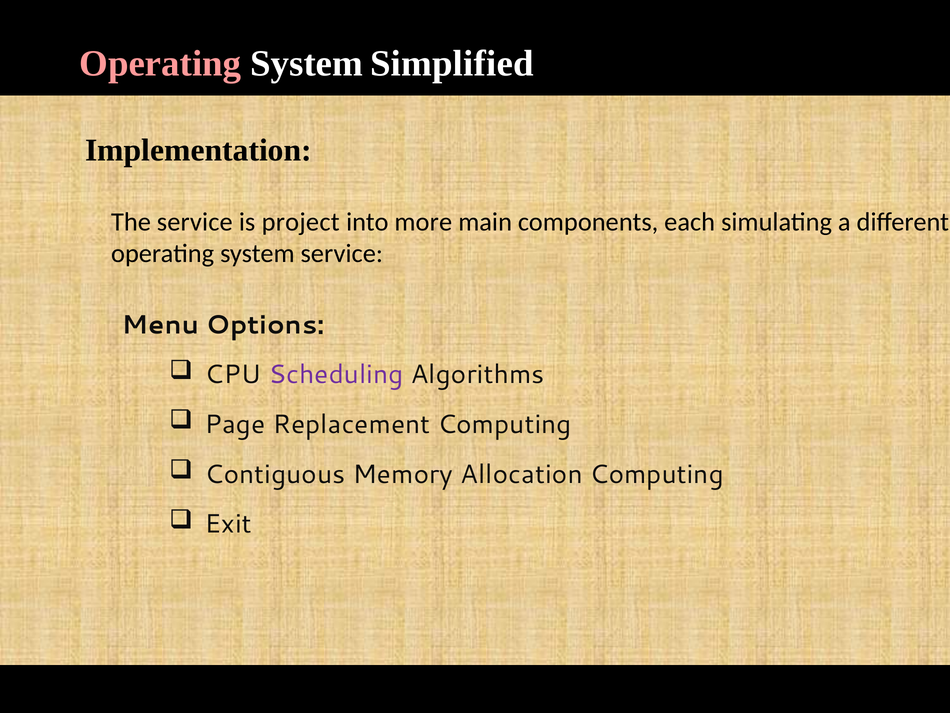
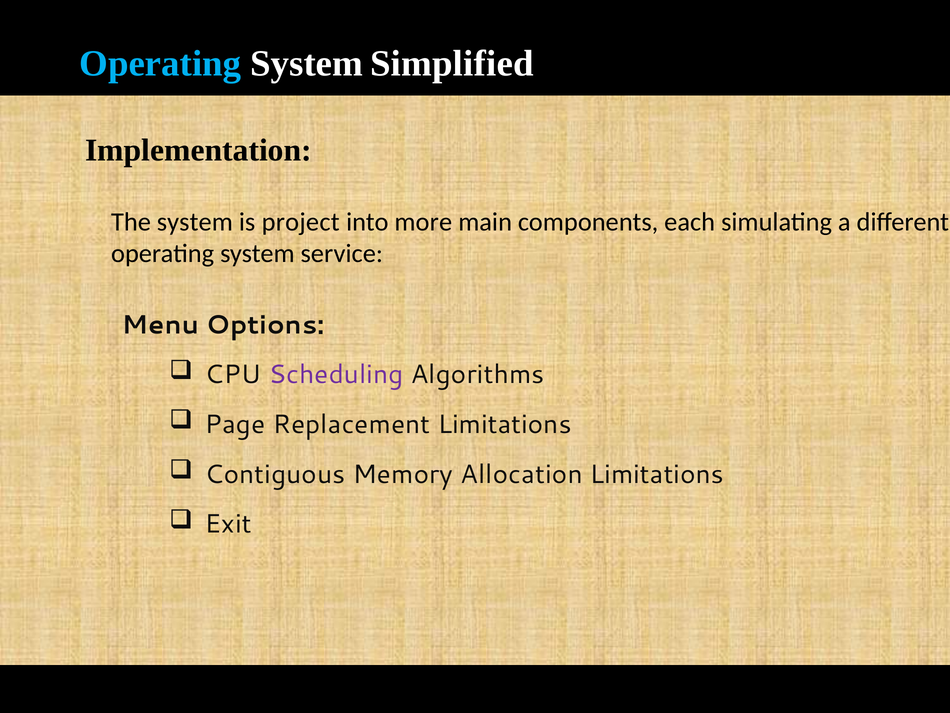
Operating at (160, 64) colour: pink -> light blue
The service: service -> system
Replacement Computing: Computing -> Limitations
Allocation Computing: Computing -> Limitations
